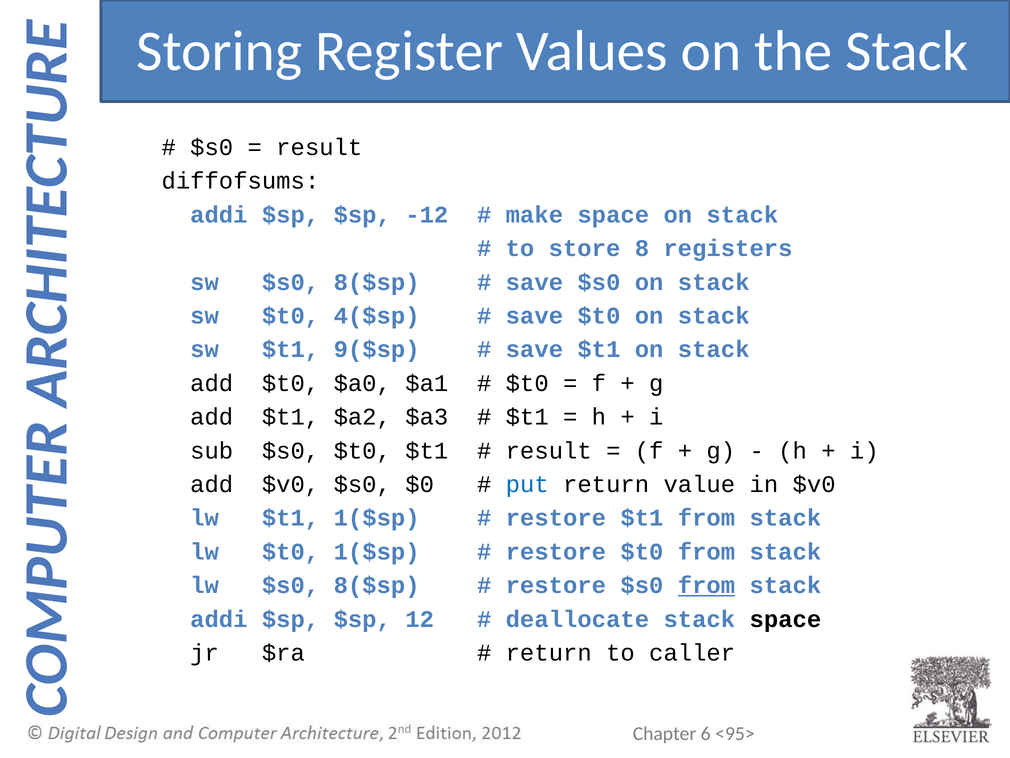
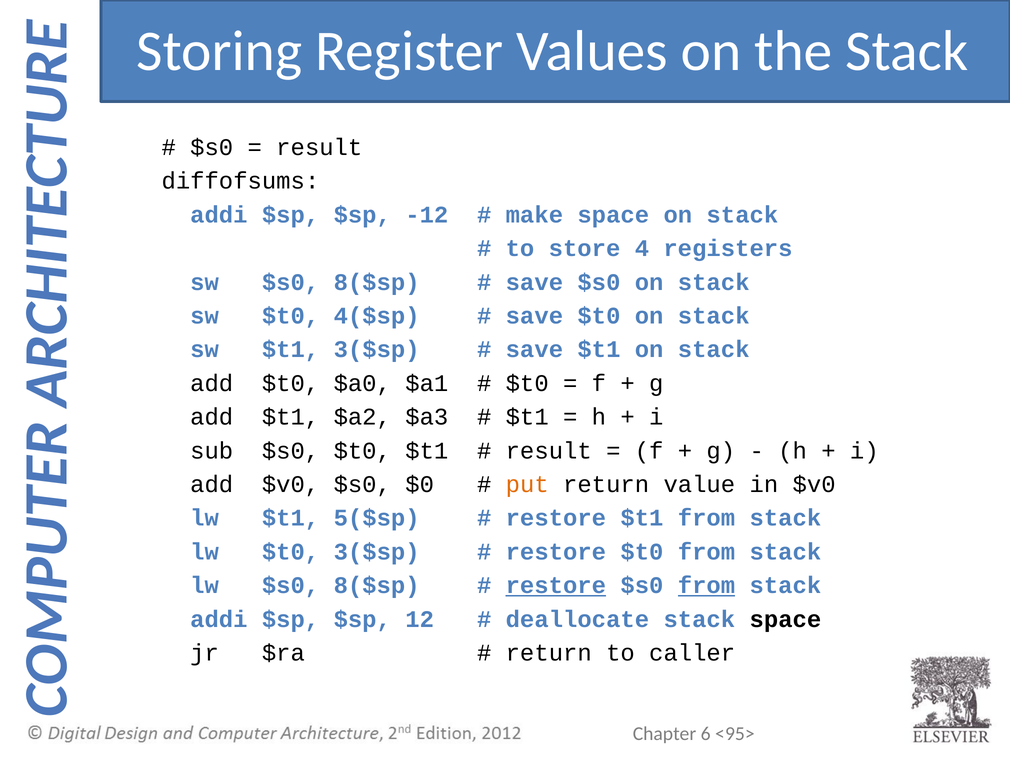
8: 8 -> 4
$t1 9($sp: 9($sp -> 3($sp
put colour: blue -> orange
$t1 1($sp: 1($sp -> 5($sp
$t0 1($sp: 1($sp -> 3($sp
restore at (556, 585) underline: none -> present
